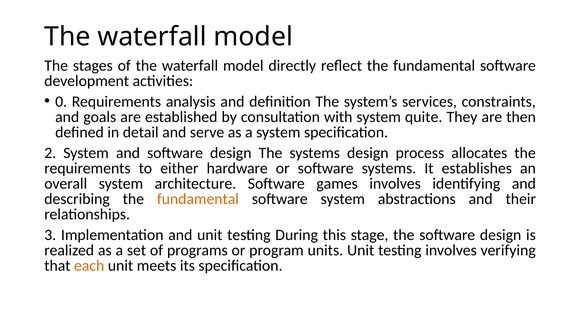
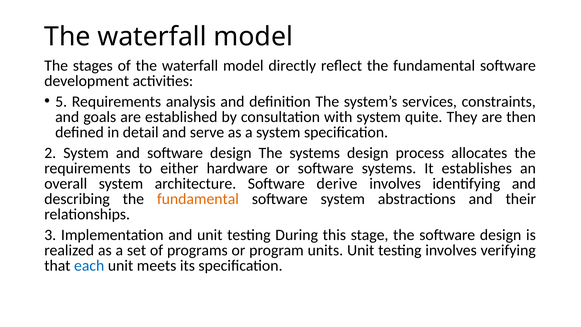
0: 0 -> 5
games: games -> derive
each colour: orange -> blue
